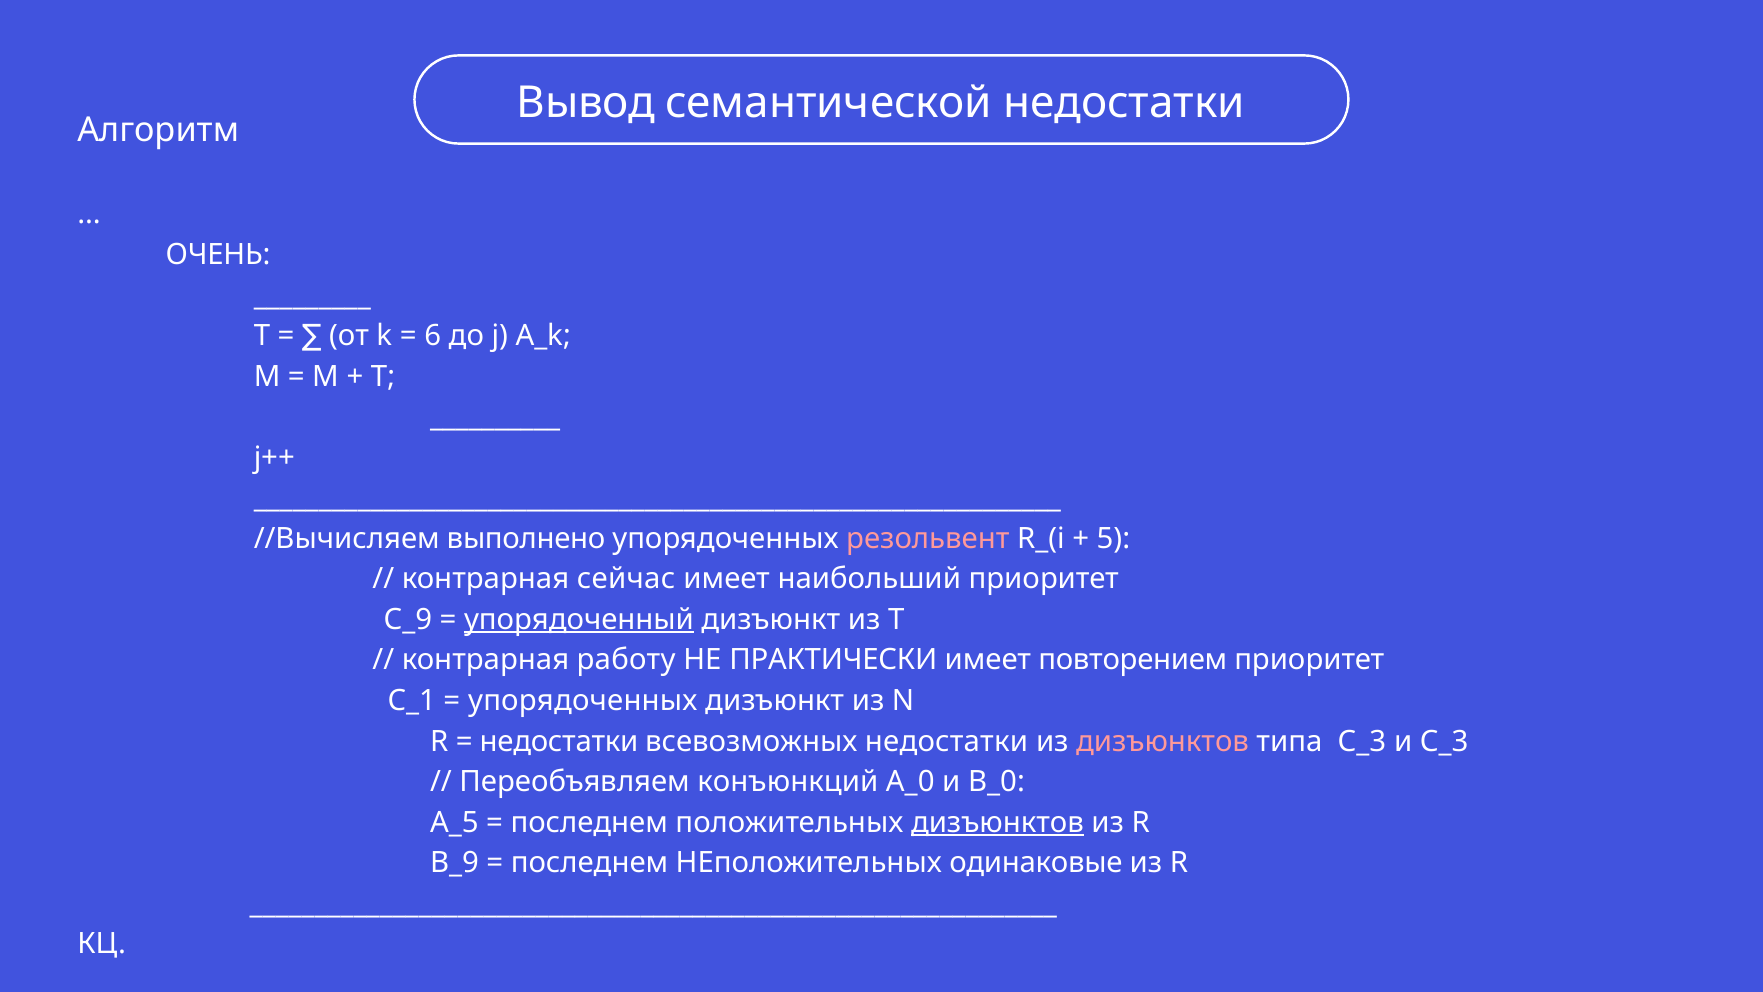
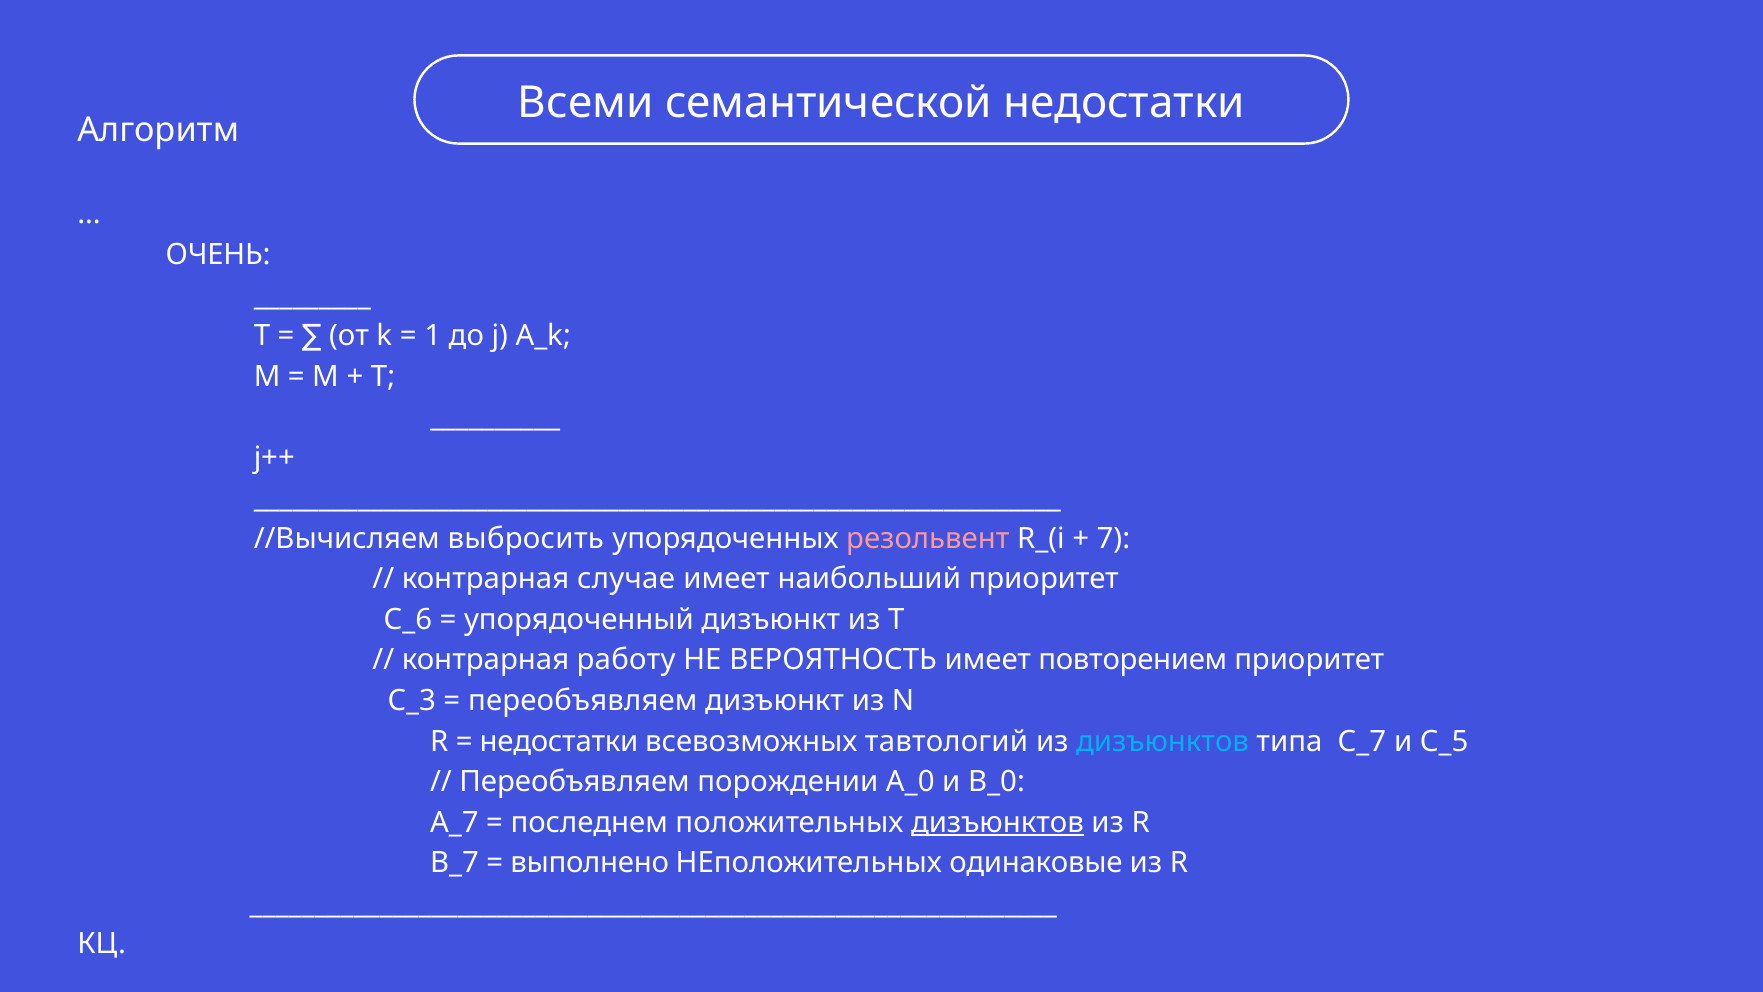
Вывод: Вывод -> Всеми
6: 6 -> 1
выполнено: выполнено -> выбросить
5: 5 -> 7
сейчас: сейчас -> случае
С_9: С_9 -> С_6
упорядоченный underline: present -> none
ПРАКТИЧЕСКИ: ПРАКТИЧЕСКИ -> ВЕРОЯТНОСТЬ
C_1: C_1 -> C_3
упорядоченных at (583, 701): упорядоченных -> переобъявляем
всевозможных недостатки: недостатки -> тавтологий
дизъюнктов at (1163, 741) colour: pink -> light blue
типа С_3: С_3 -> С_7
и С_3: С_3 -> С_5
конъюнкций: конъюнкций -> порождении
A_5: A_5 -> A_7
B_9: B_9 -> B_7
последнем at (589, 863): последнем -> выполнено
